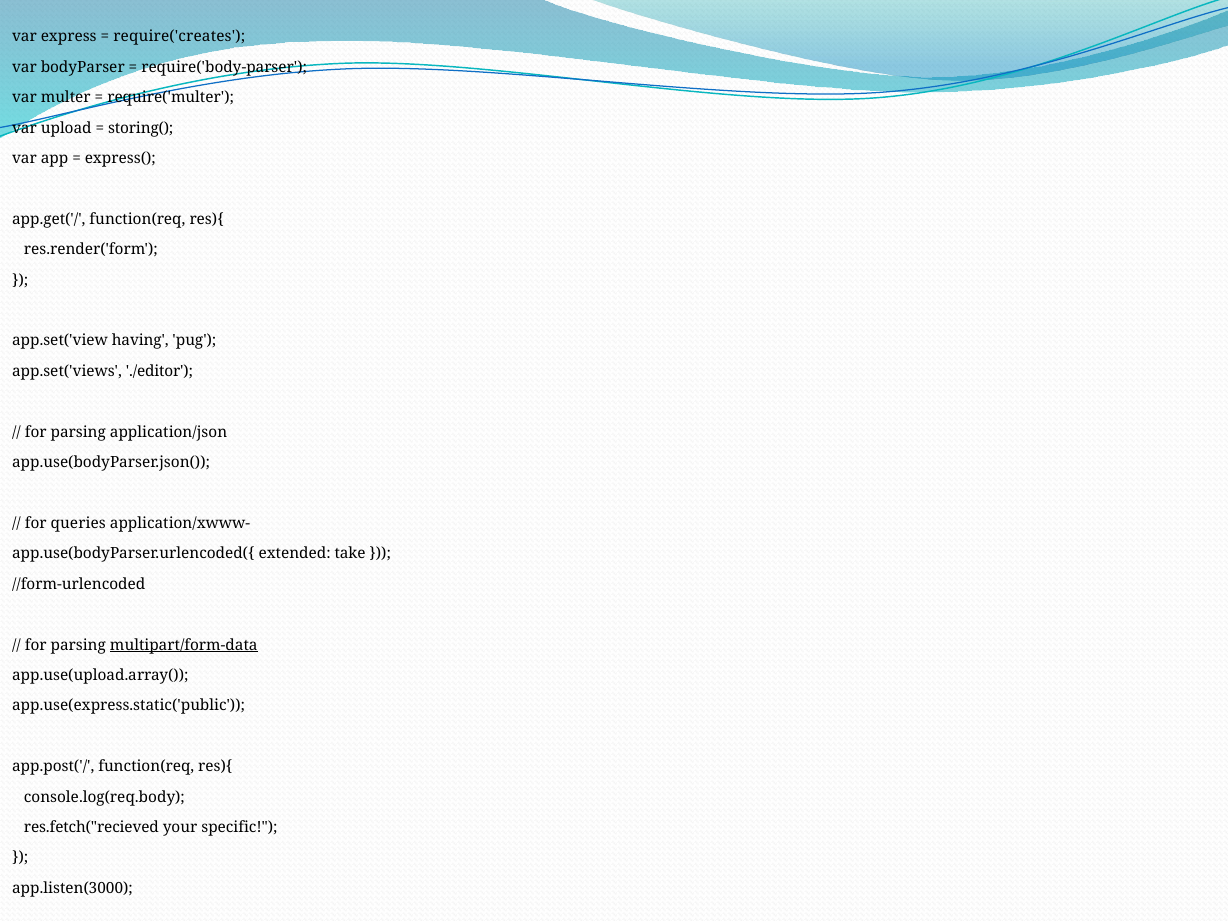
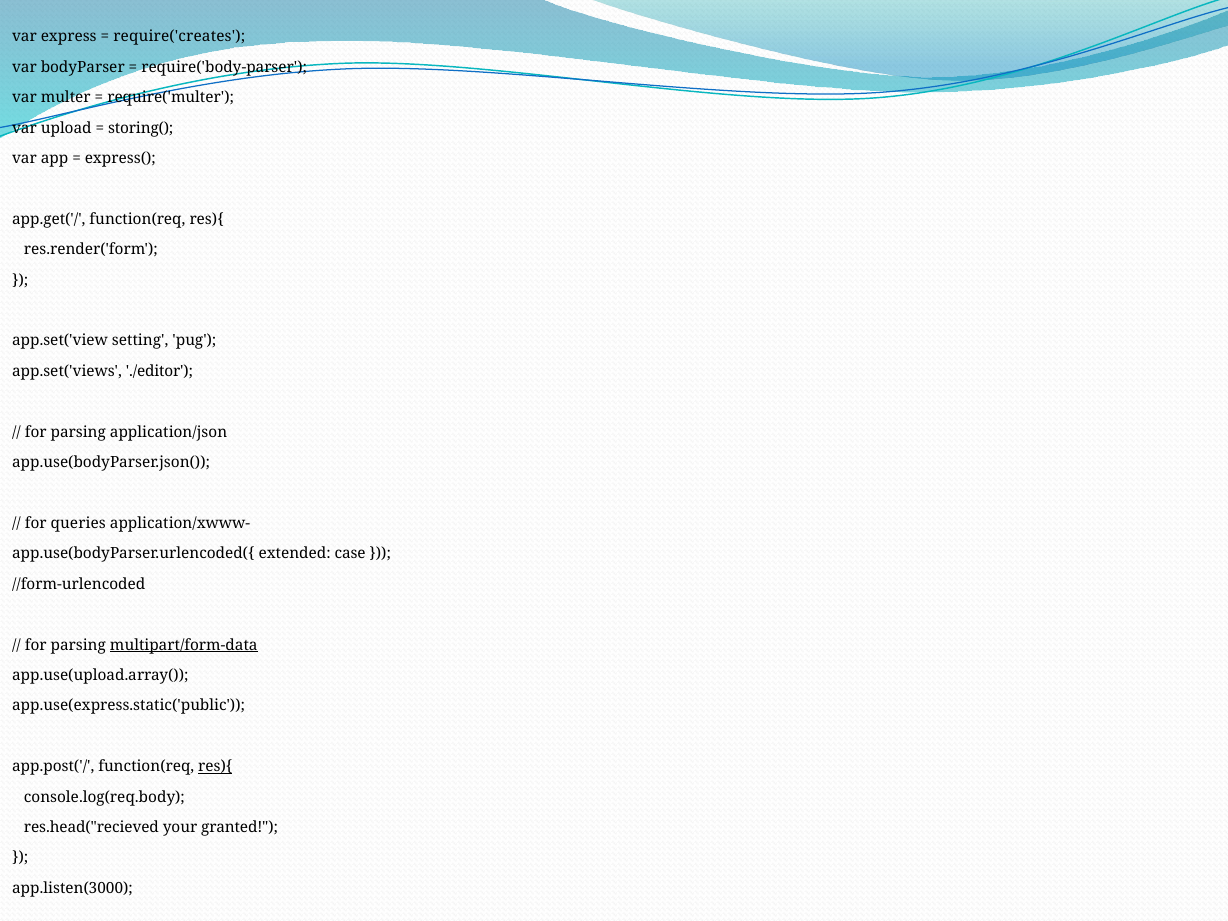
having: having -> setting
take: take -> case
res){ at (215, 767) underline: none -> present
res.fetch("recieved: res.fetch("recieved -> res.head("recieved
specific: specific -> granted
